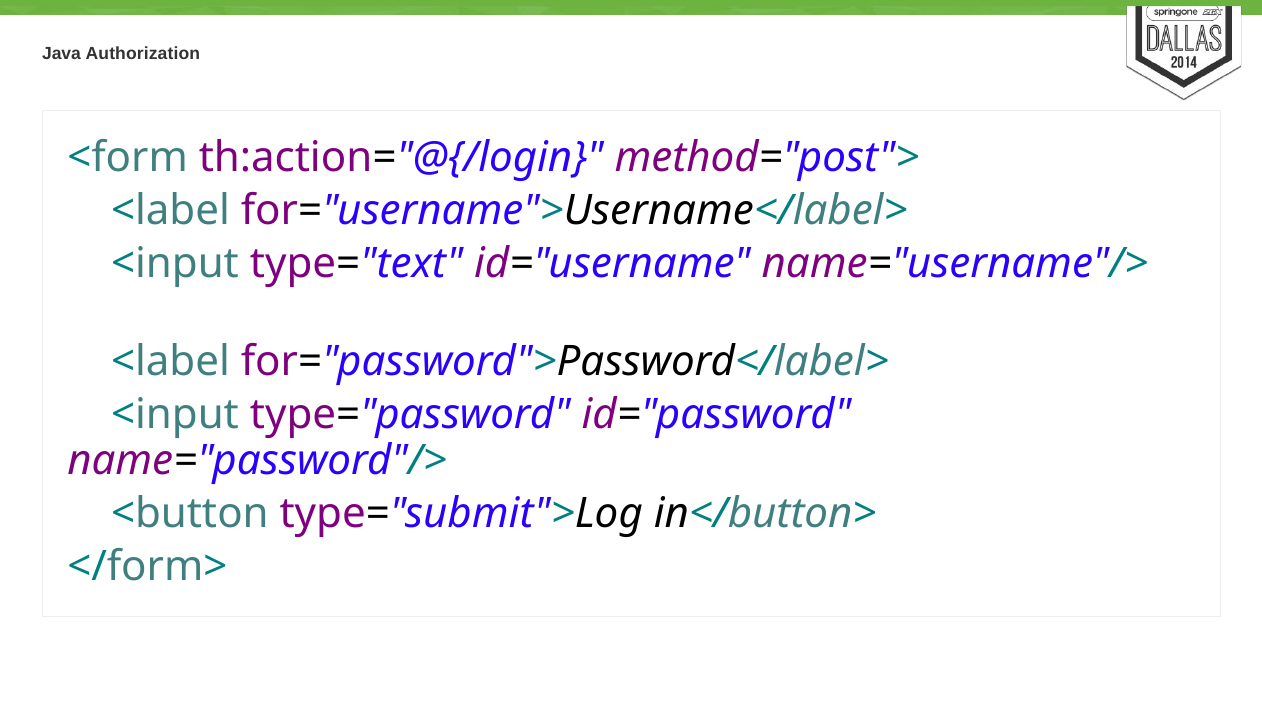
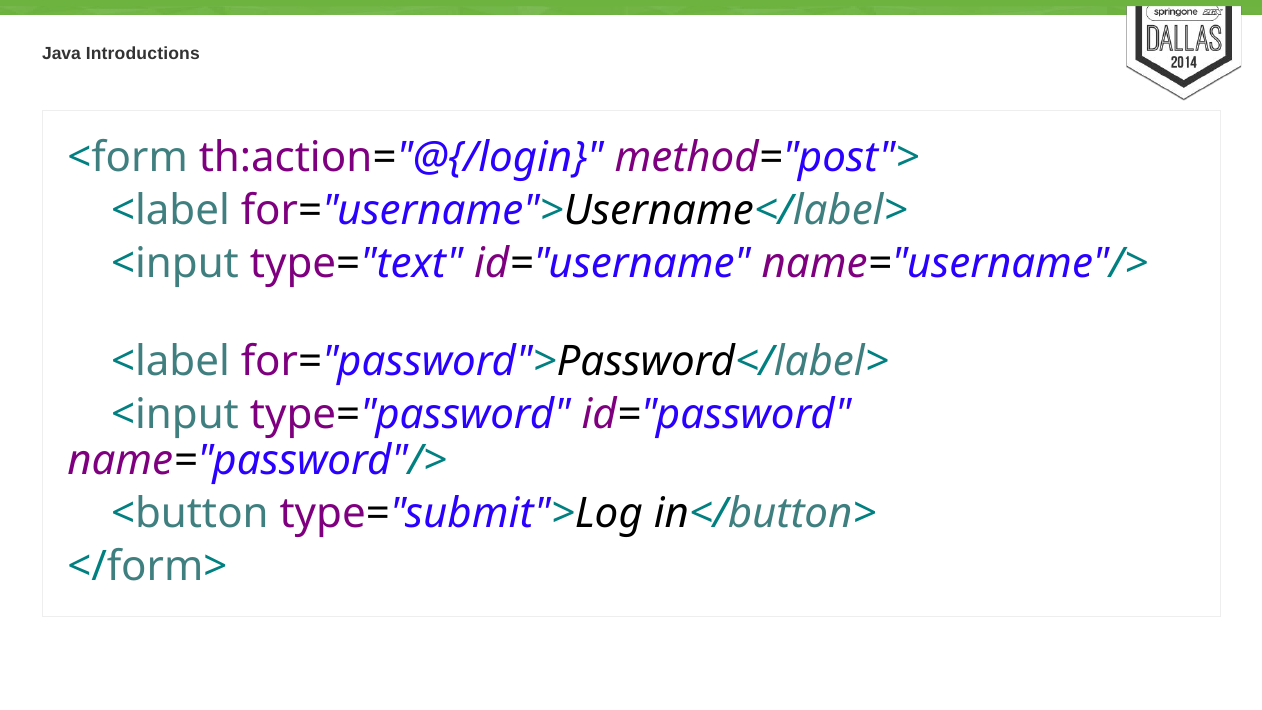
Authorization: Authorization -> Introductions
